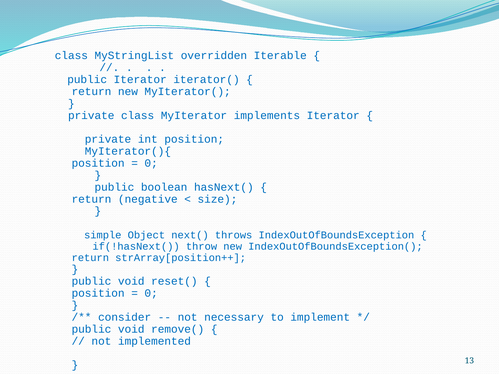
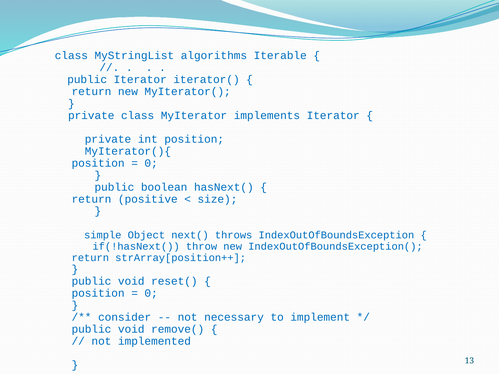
overridden: overridden -> algorithms
negative: negative -> positive
